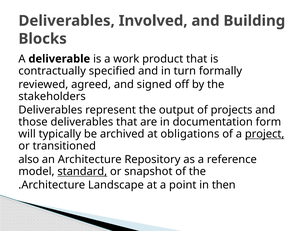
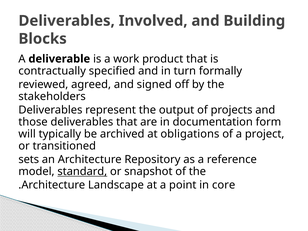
project underline: present -> none
also: also -> sets
then: then -> core
